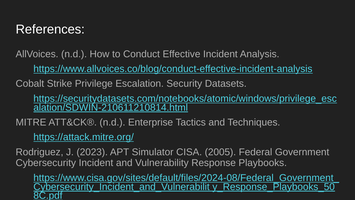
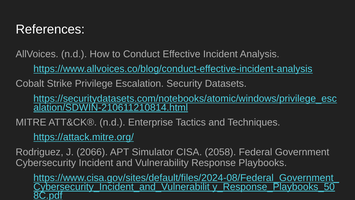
2023: 2023 -> 2066
2005: 2005 -> 2058
